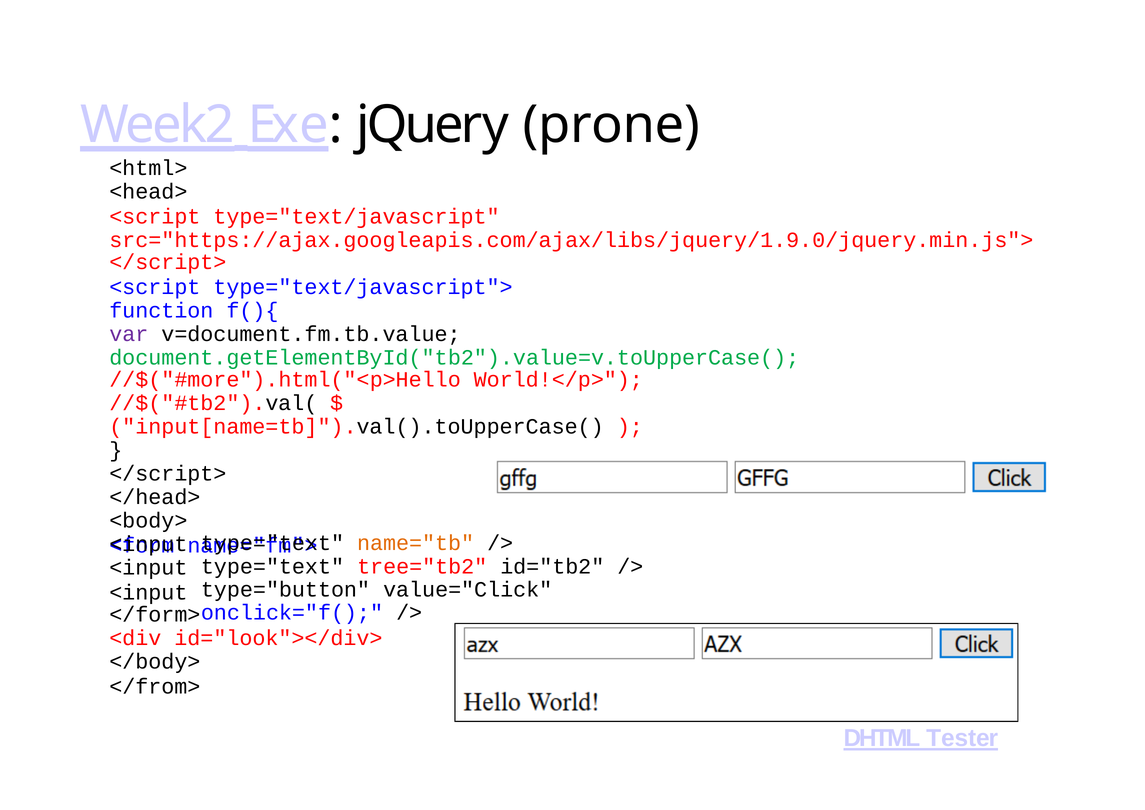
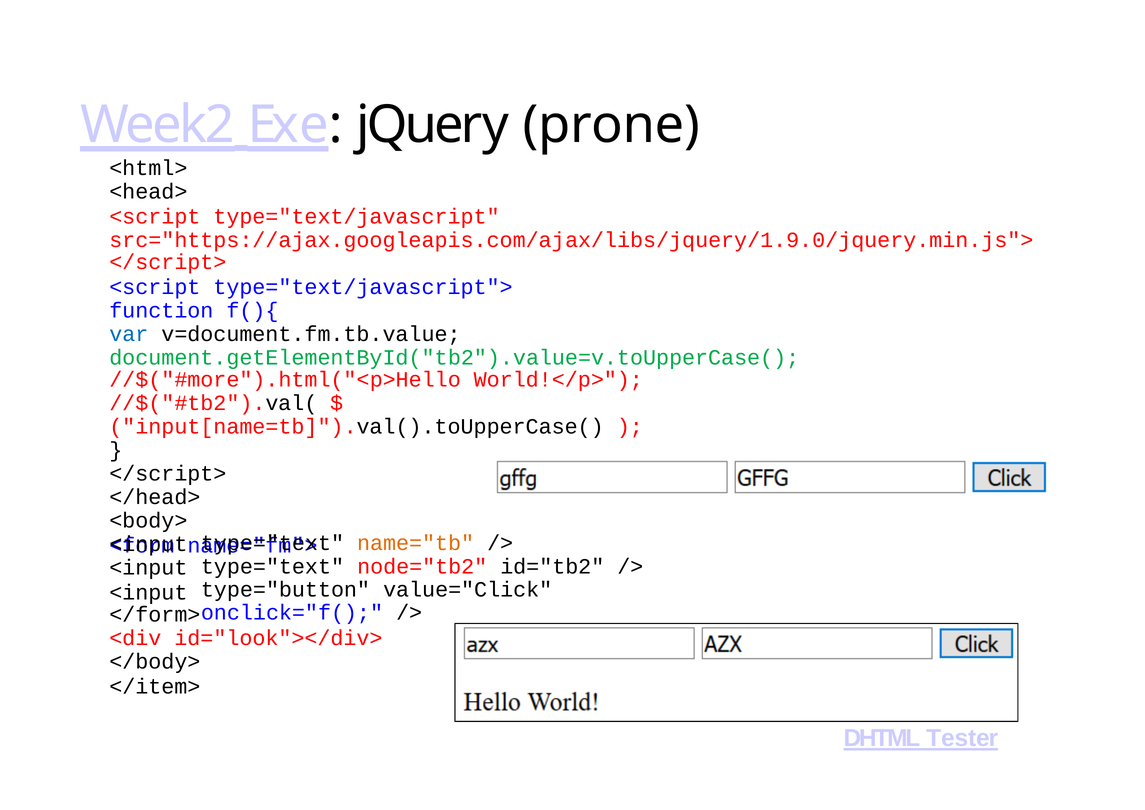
var colour: purple -> blue
tree="tb2: tree="tb2 -> node="tb2
</from>: </from> -> </item>
